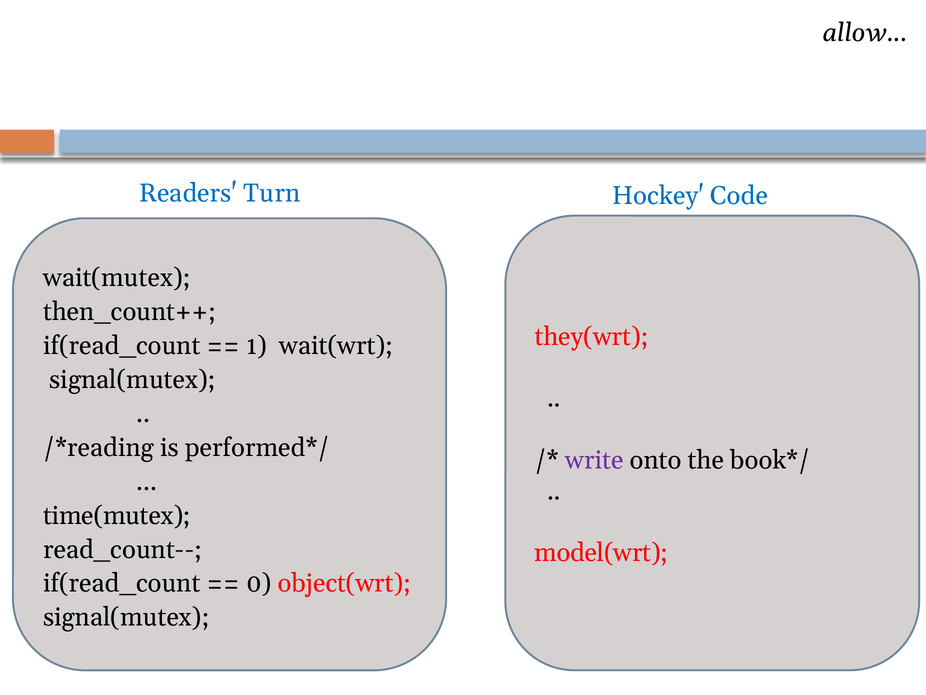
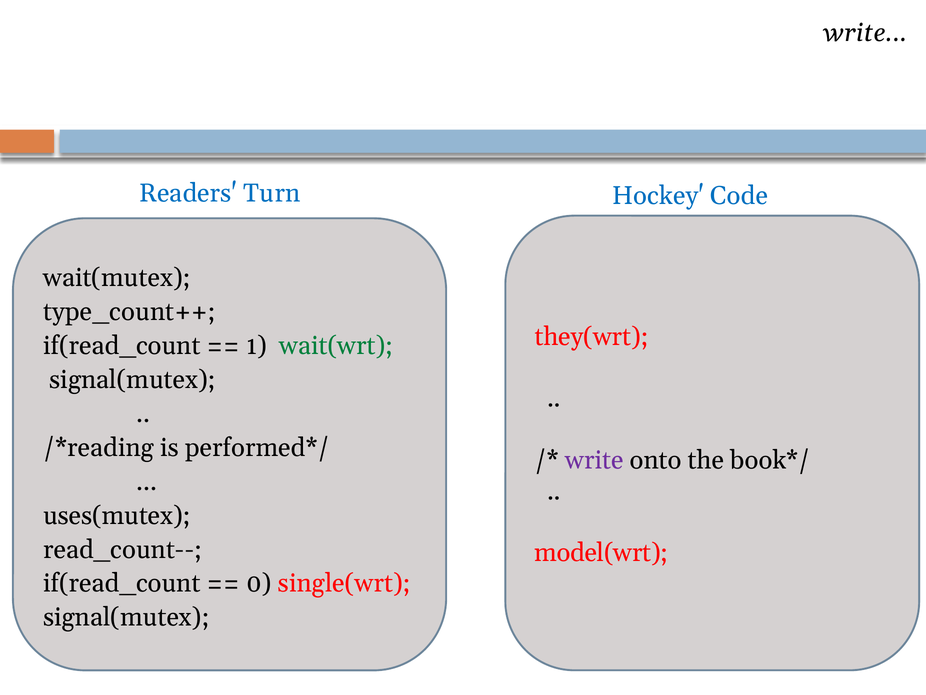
allow at (865, 33): allow -> write
then_count++: then_count++ -> type_count++
wait(wrt colour: black -> green
time(mutex: time(mutex -> uses(mutex
object(wrt: object(wrt -> single(wrt
